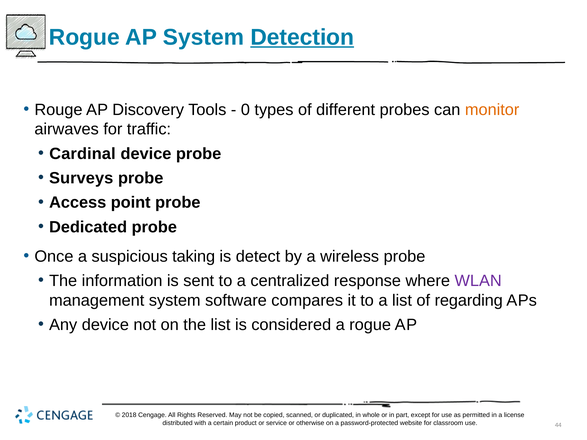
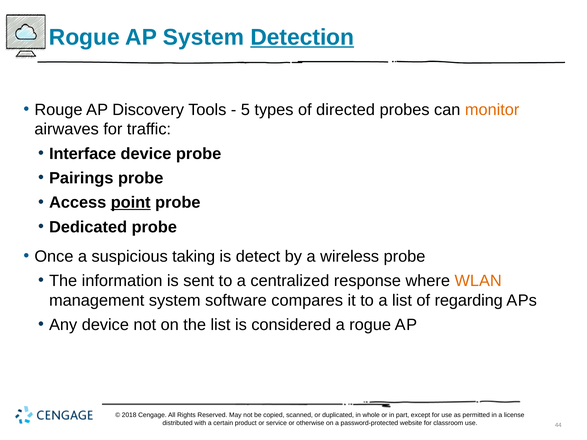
0: 0 -> 5
different: different -> directed
Cardinal: Cardinal -> Interface
Surveys: Surveys -> Pairings
point underline: none -> present
WLAN colour: purple -> orange
